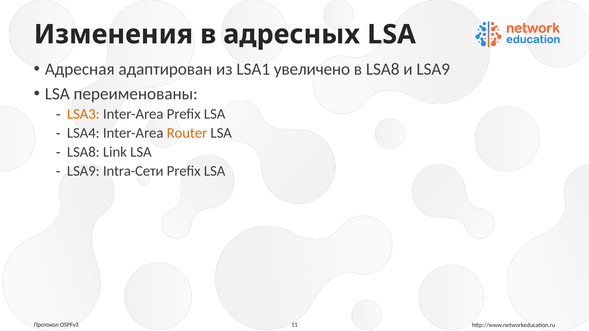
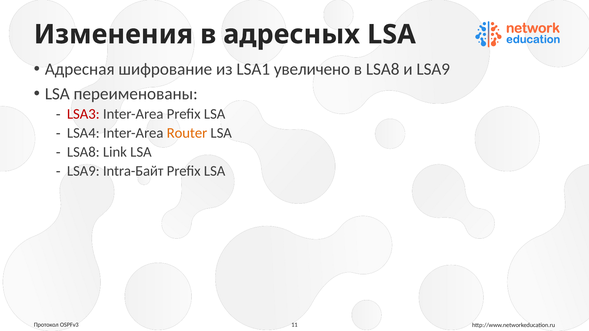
адаптирован: адаптирован -> шифрование
LSA3 colour: orange -> red
Intra-Сети: Intra-Сети -> Intra-Байт
